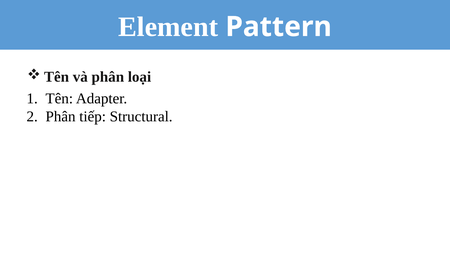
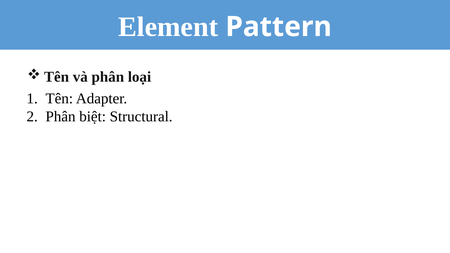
tiếp: tiếp -> biệt
